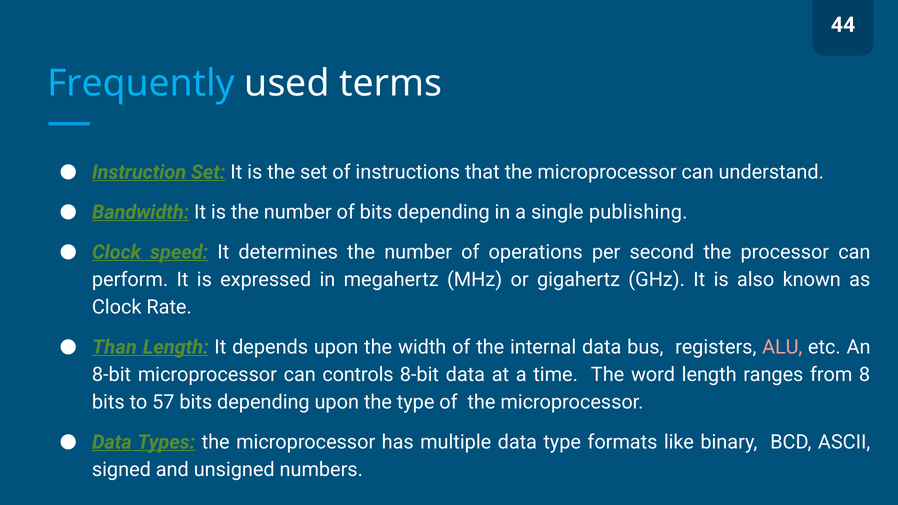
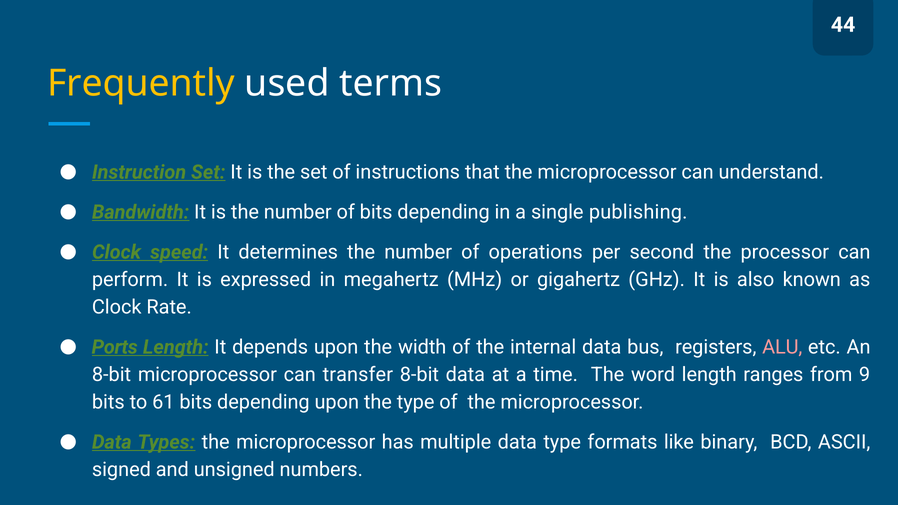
Frequently colour: light blue -> yellow
Than: Than -> Ports
controls: controls -> transfer
8: 8 -> 9
57: 57 -> 61
